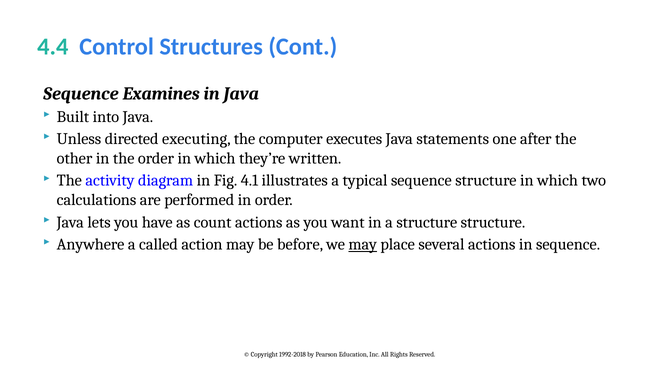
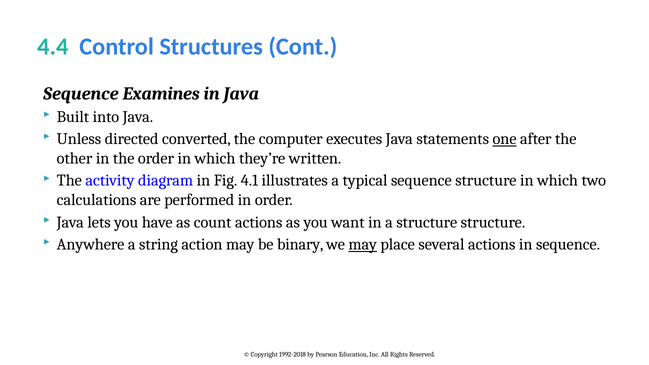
executing: executing -> converted
one underline: none -> present
called: called -> string
before: before -> binary
